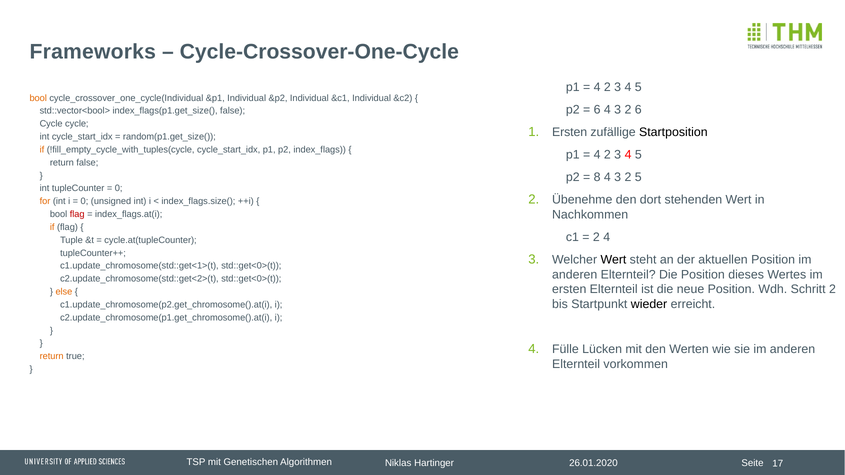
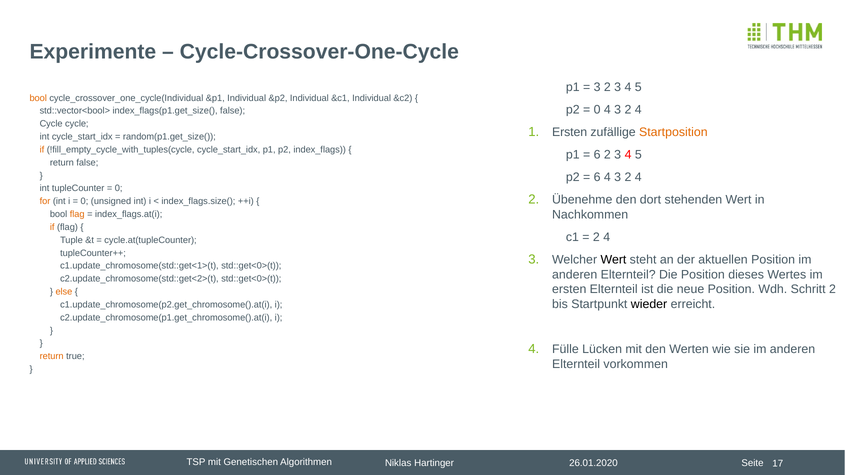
Frameworks: Frameworks -> Experimente
4 at (597, 87): 4 -> 3
6 at (597, 110): 6 -> 0
6 at (638, 110): 6 -> 4
Startposition colour: black -> orange
4 at (597, 155): 4 -> 6
8 at (597, 177): 8 -> 6
5 at (638, 177): 5 -> 4
flag at (77, 214) colour: red -> orange
